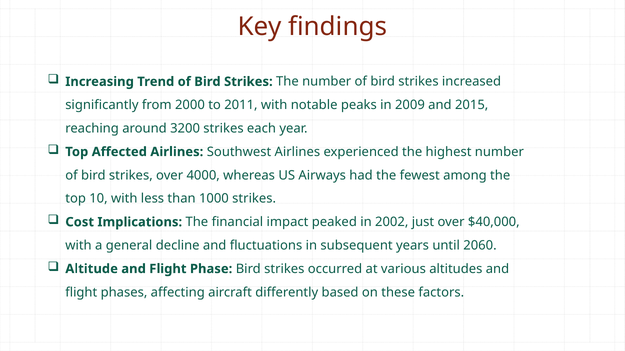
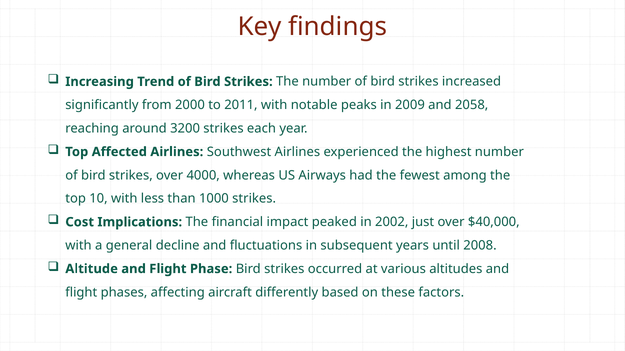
2015: 2015 -> 2058
2060: 2060 -> 2008
